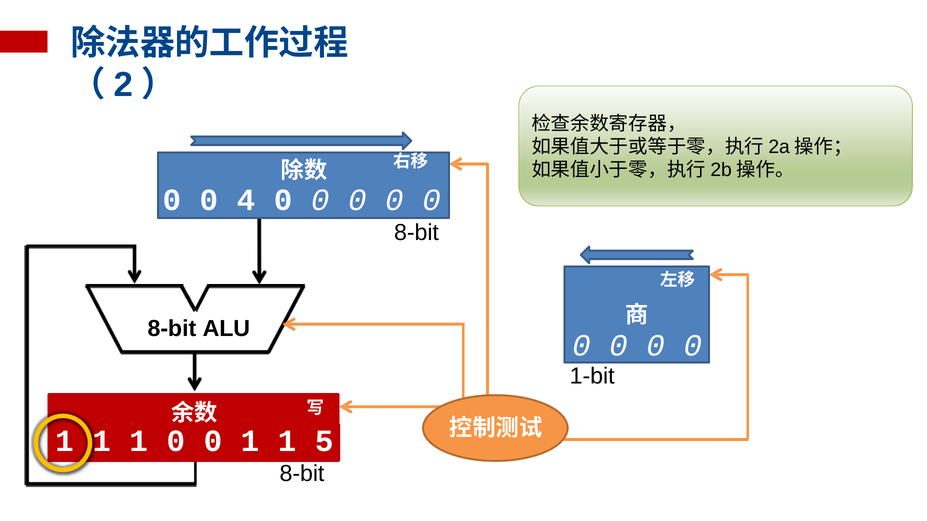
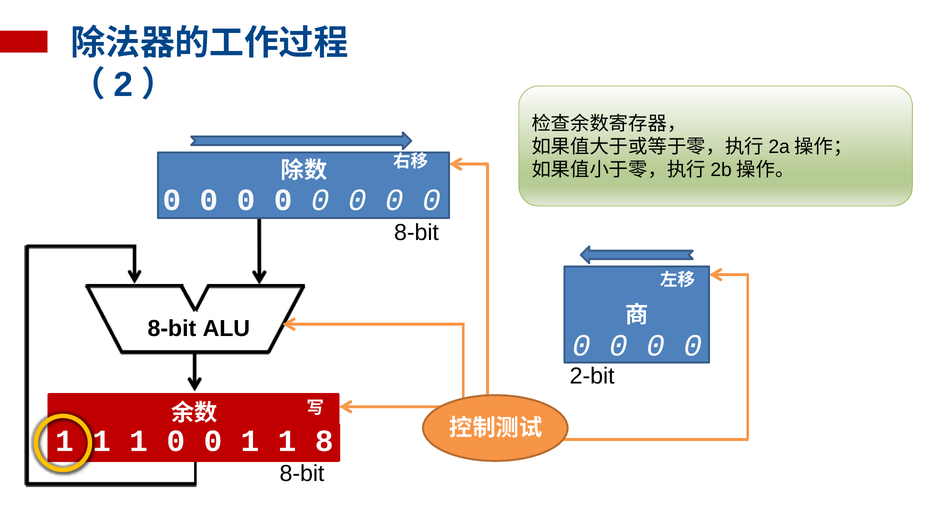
4 at (246, 200): 4 -> 0
1-bit: 1-bit -> 2-bit
5: 5 -> 8
